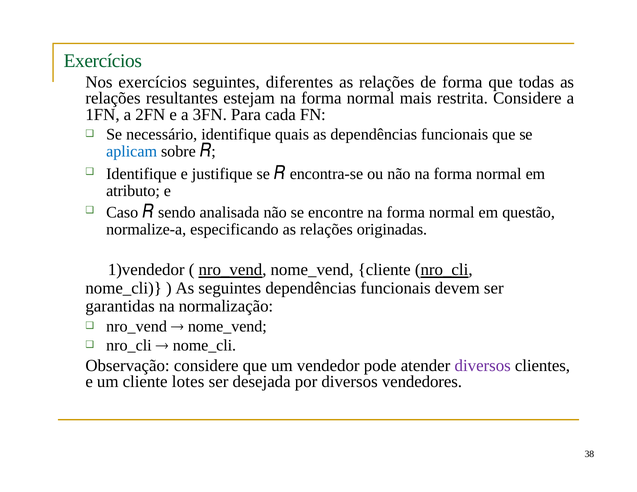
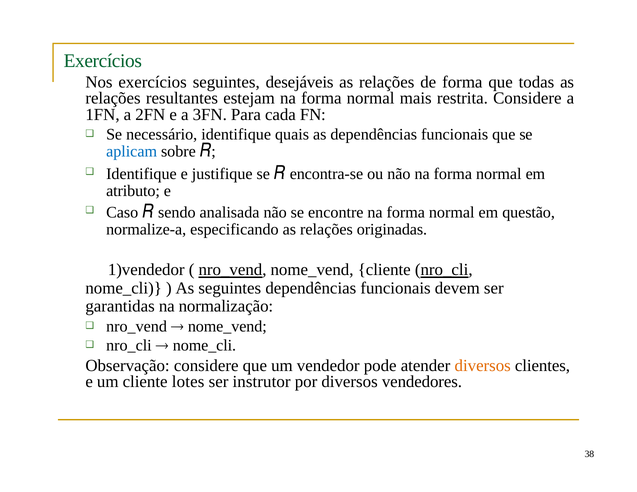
diferentes: diferentes -> desejáveis
diversos at (483, 366) colour: purple -> orange
desejada: desejada -> instrutor
